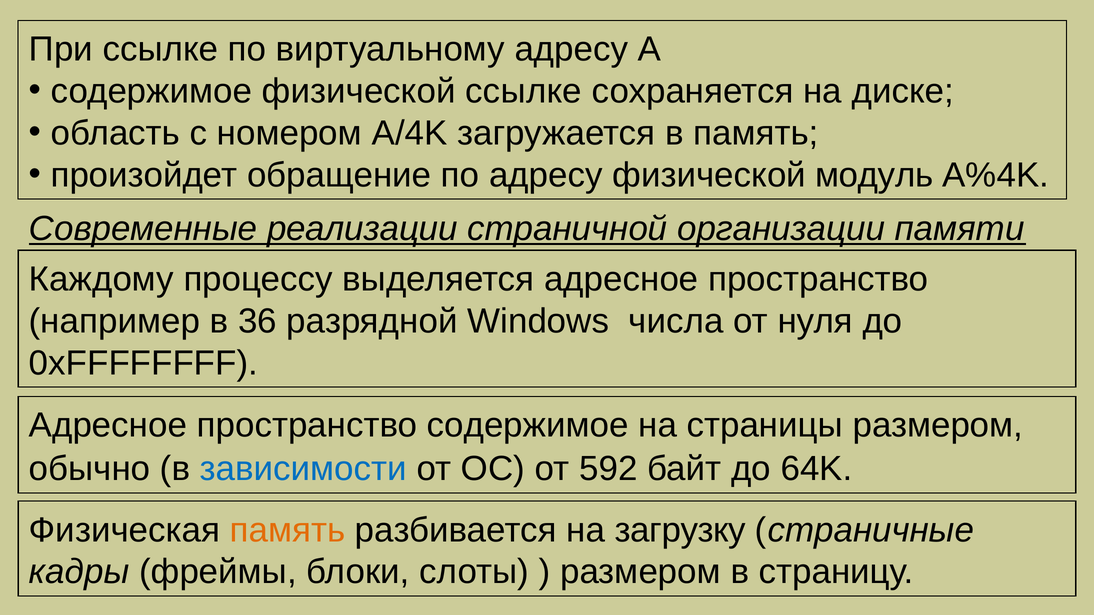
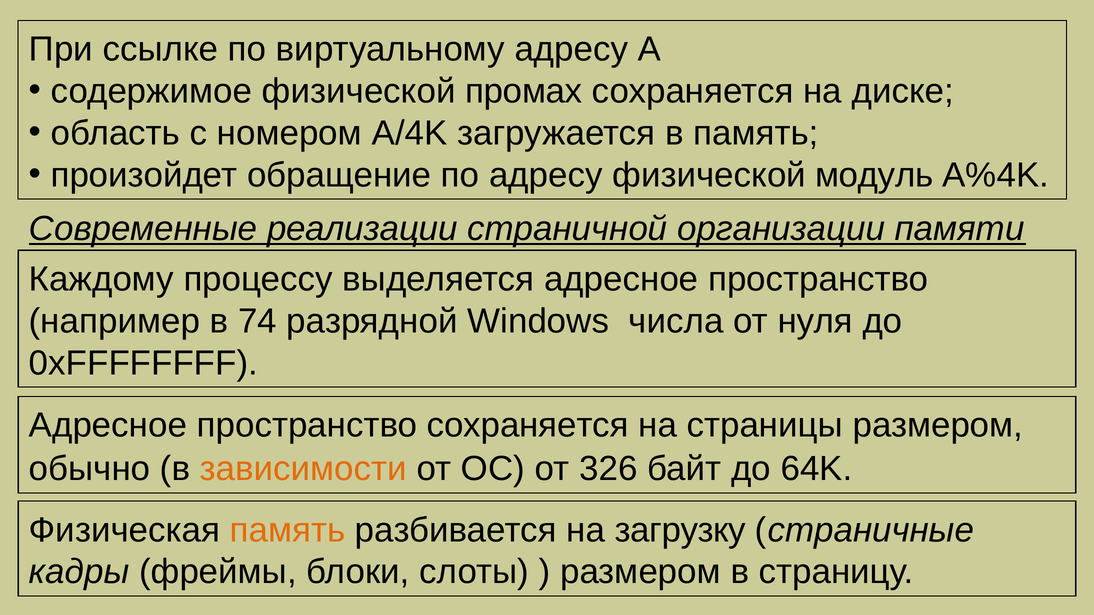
физической ссылке: ссылке -> промах
36: 36 -> 74
пространство содержимое: содержимое -> сохраняется
зависимости colour: blue -> orange
592: 592 -> 326
